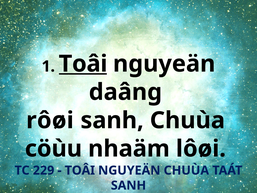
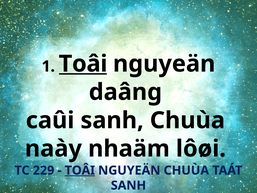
rôøi: rôøi -> caûi
cöùu: cöùu -> naày
TOÂI at (80, 170) underline: none -> present
